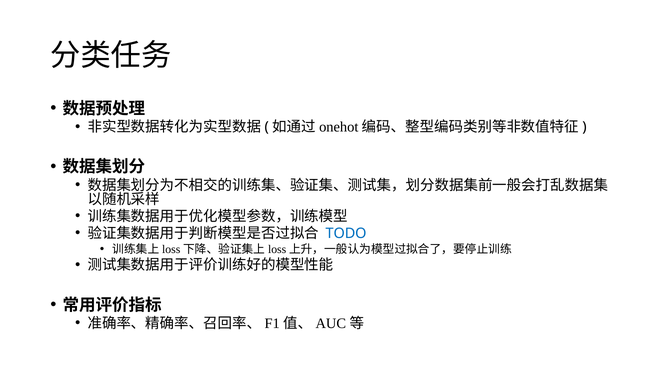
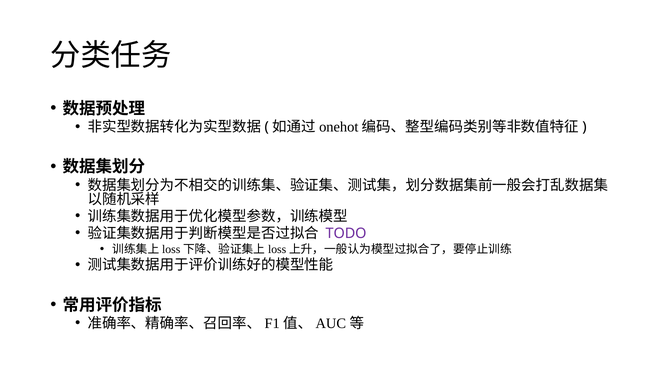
TODO colour: blue -> purple
